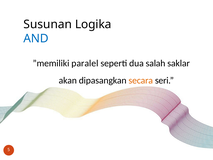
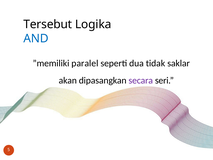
Susunan: Susunan -> Tersebut
salah: salah -> tidak
secara colour: orange -> purple
